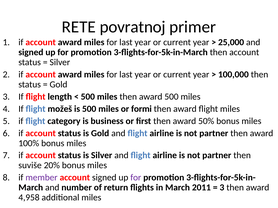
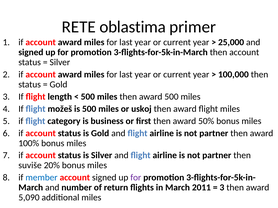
povratnoj: povratnoj -> oblastima
formi: formi -> uskoj
member colour: purple -> blue
4,958: 4,958 -> 5,090
